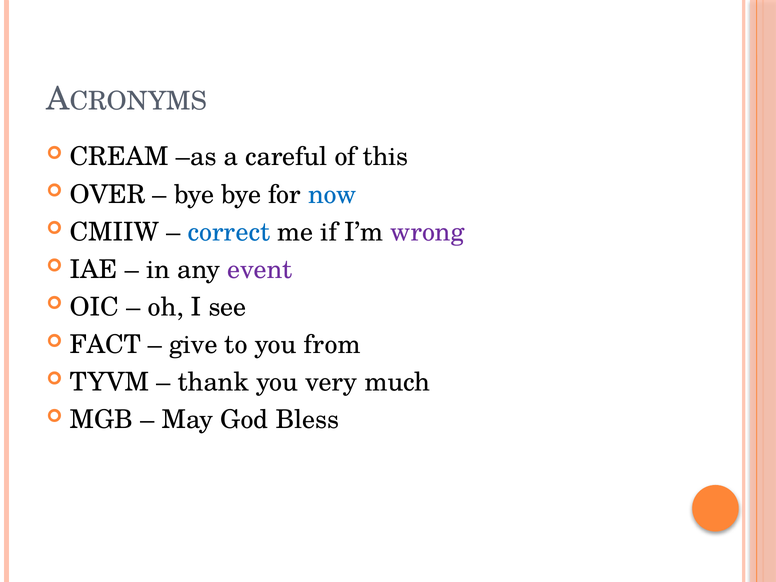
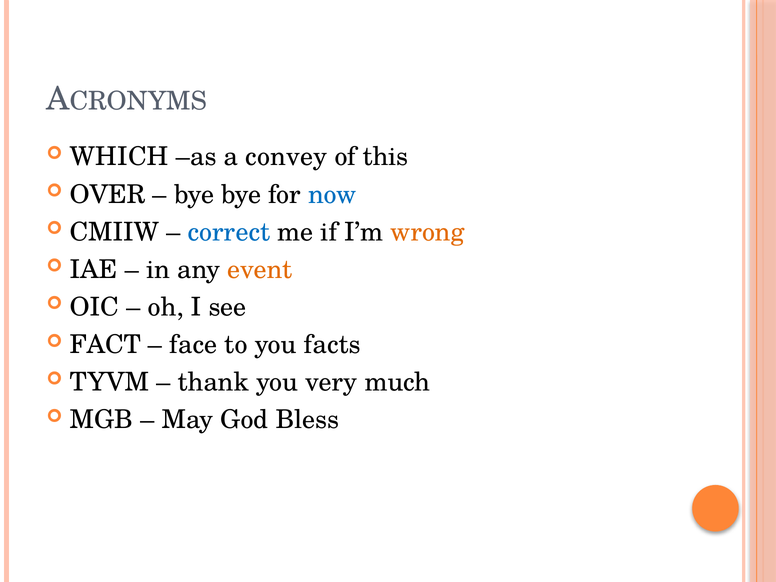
CREAM: CREAM -> WHICH
careful: careful -> convey
wrong colour: purple -> orange
event colour: purple -> orange
give: give -> face
from: from -> facts
